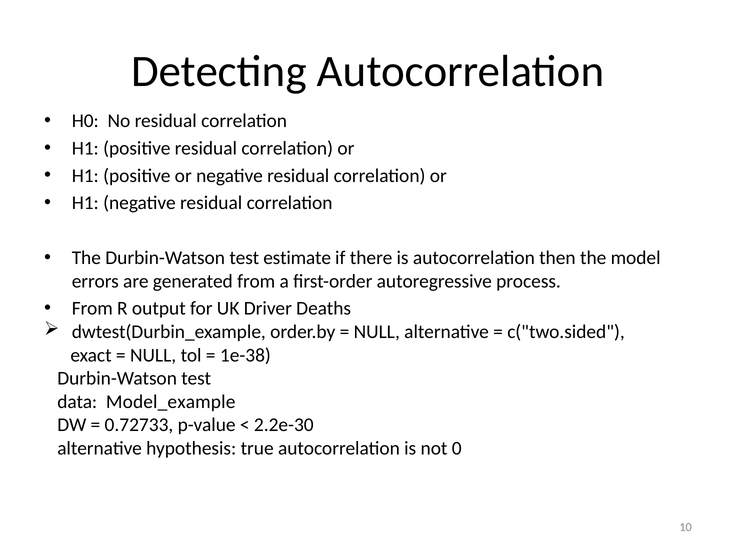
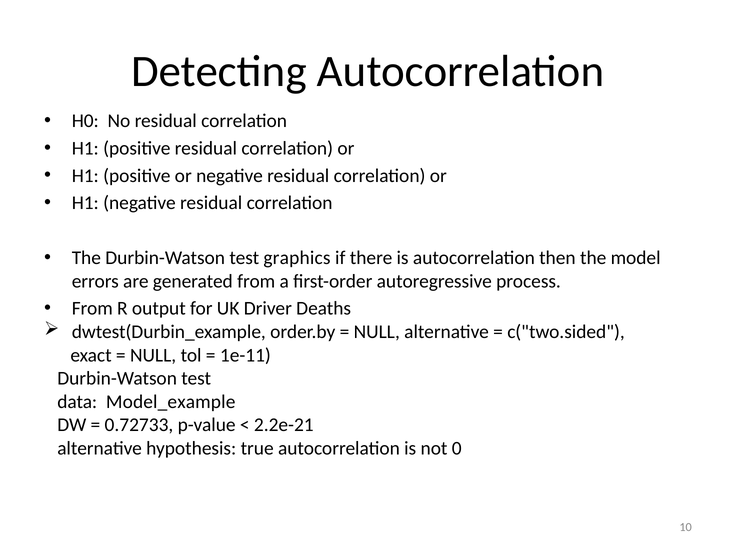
estimate: estimate -> graphics
1e-38: 1e-38 -> 1e-11
2.2e-30: 2.2e-30 -> 2.2e-21
